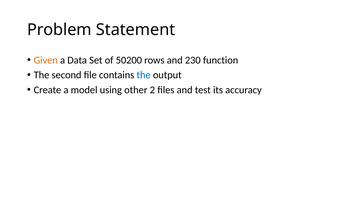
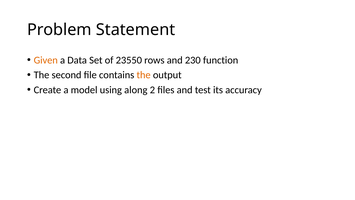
50200: 50200 -> 23550
the at (144, 75) colour: blue -> orange
other: other -> along
